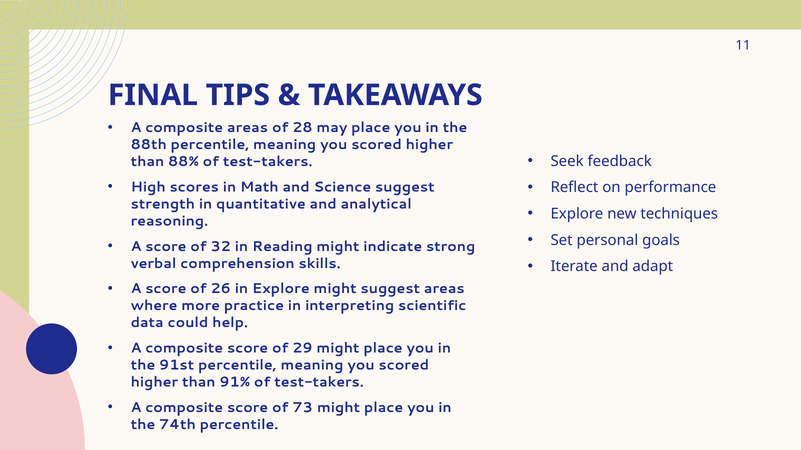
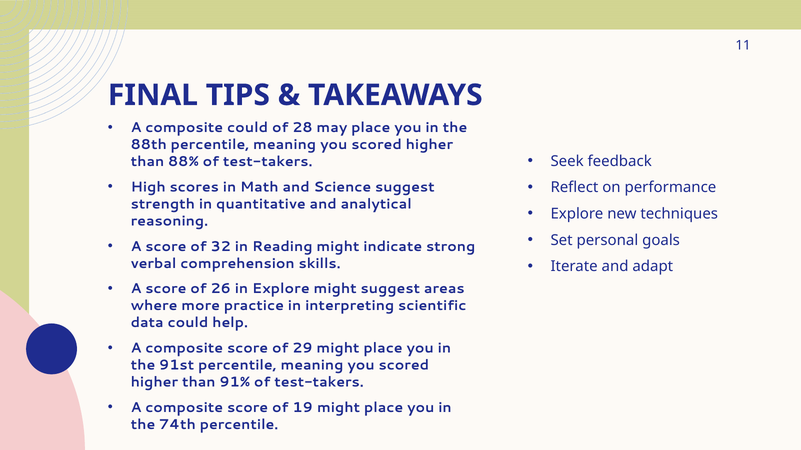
composite areas: areas -> could
73: 73 -> 19
